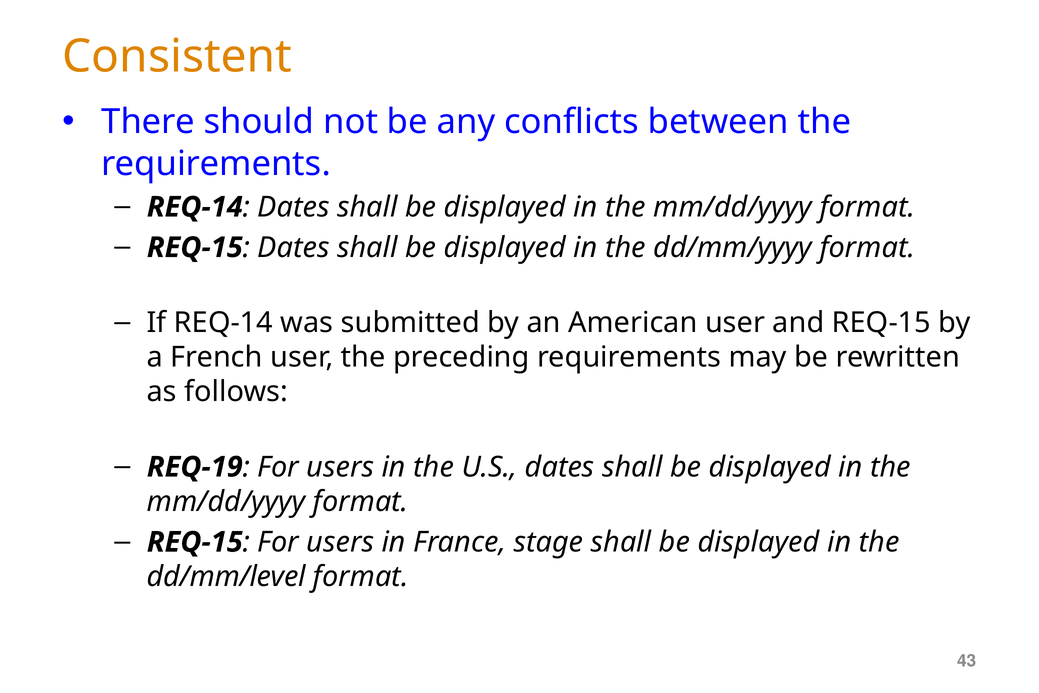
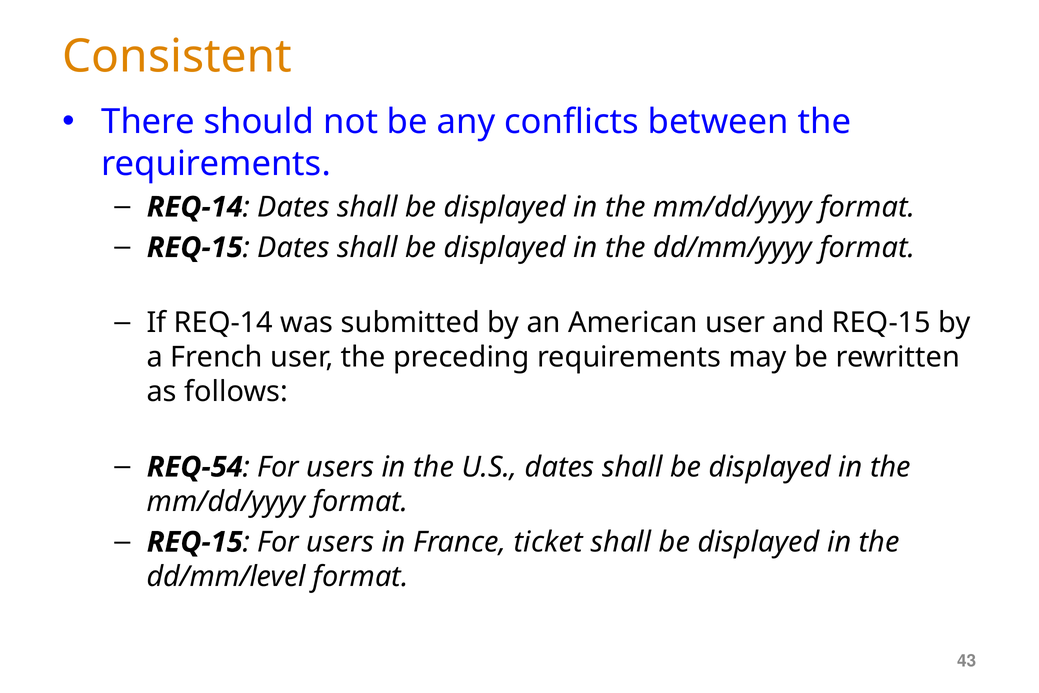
REQ-19: REQ-19 -> REQ-54
stage: stage -> ticket
